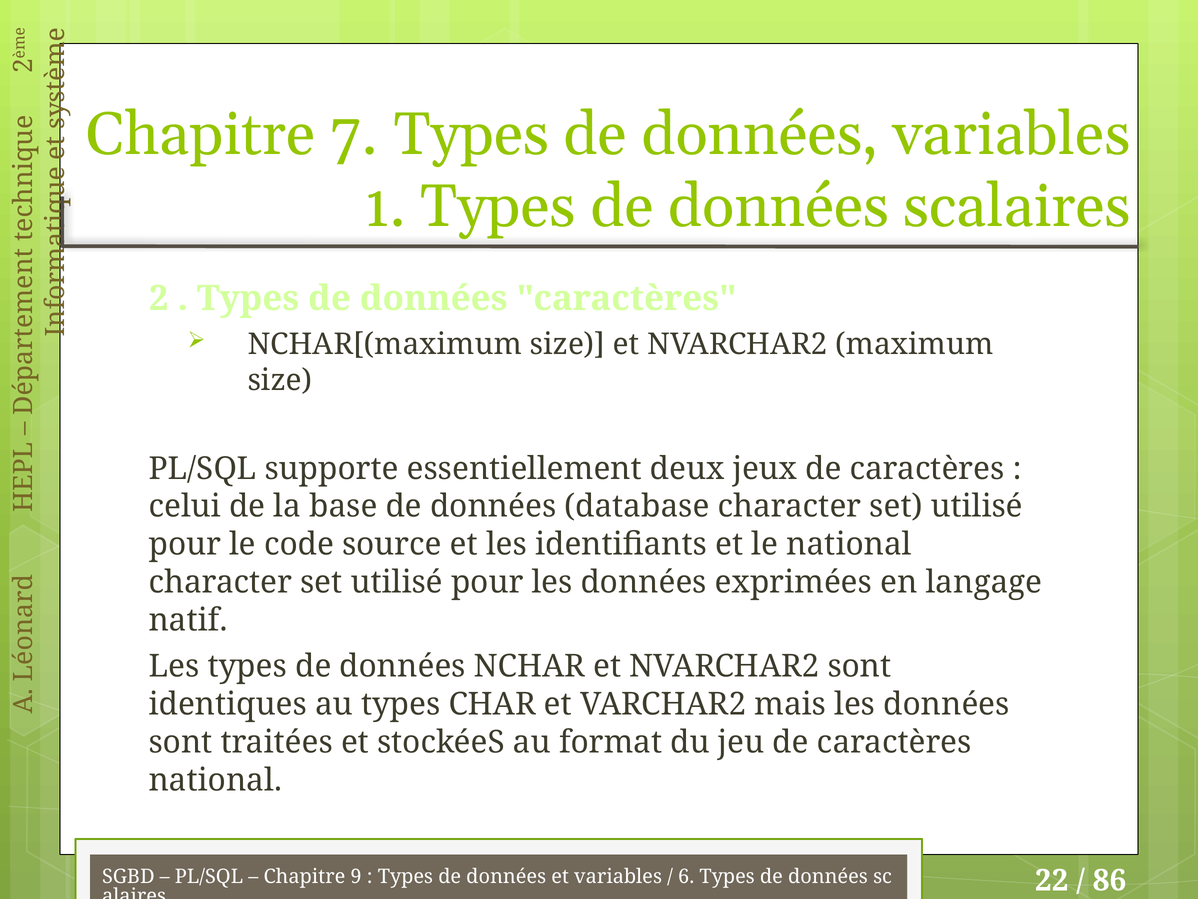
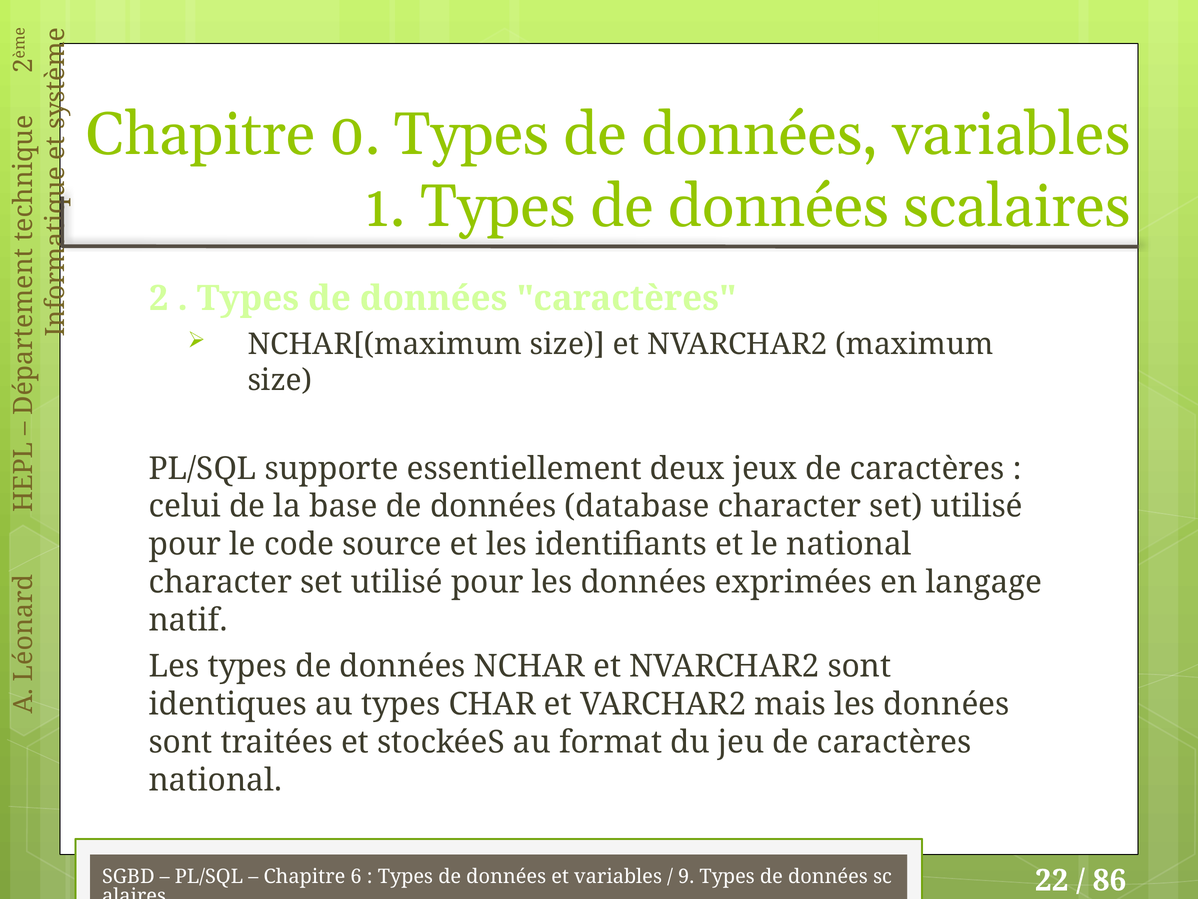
7: 7 -> 0
9: 9 -> 6
6: 6 -> 9
